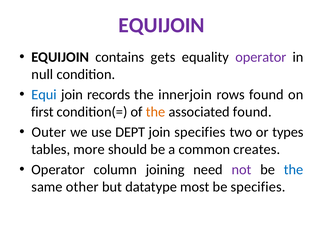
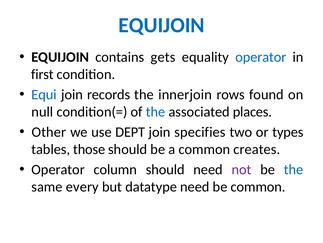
EQUIJOIN at (161, 25) colour: purple -> blue
operator at (261, 57) colour: purple -> blue
null: null -> first
first: first -> null
the at (156, 112) colour: orange -> blue
associated found: found -> places
Outer: Outer -> Other
more: more -> those
column joining: joining -> should
other: other -> every
datatype most: most -> need
be specifies: specifies -> common
